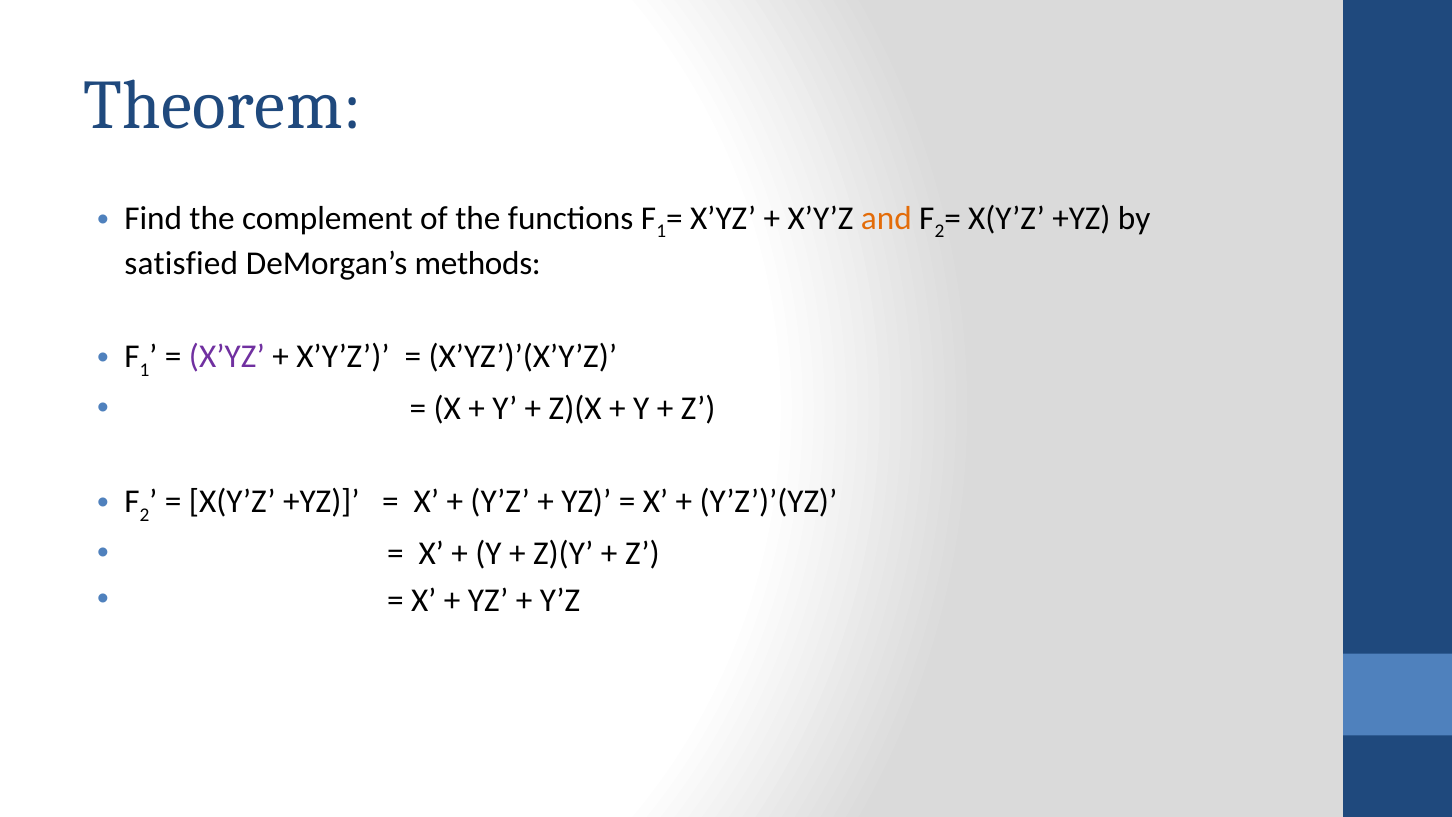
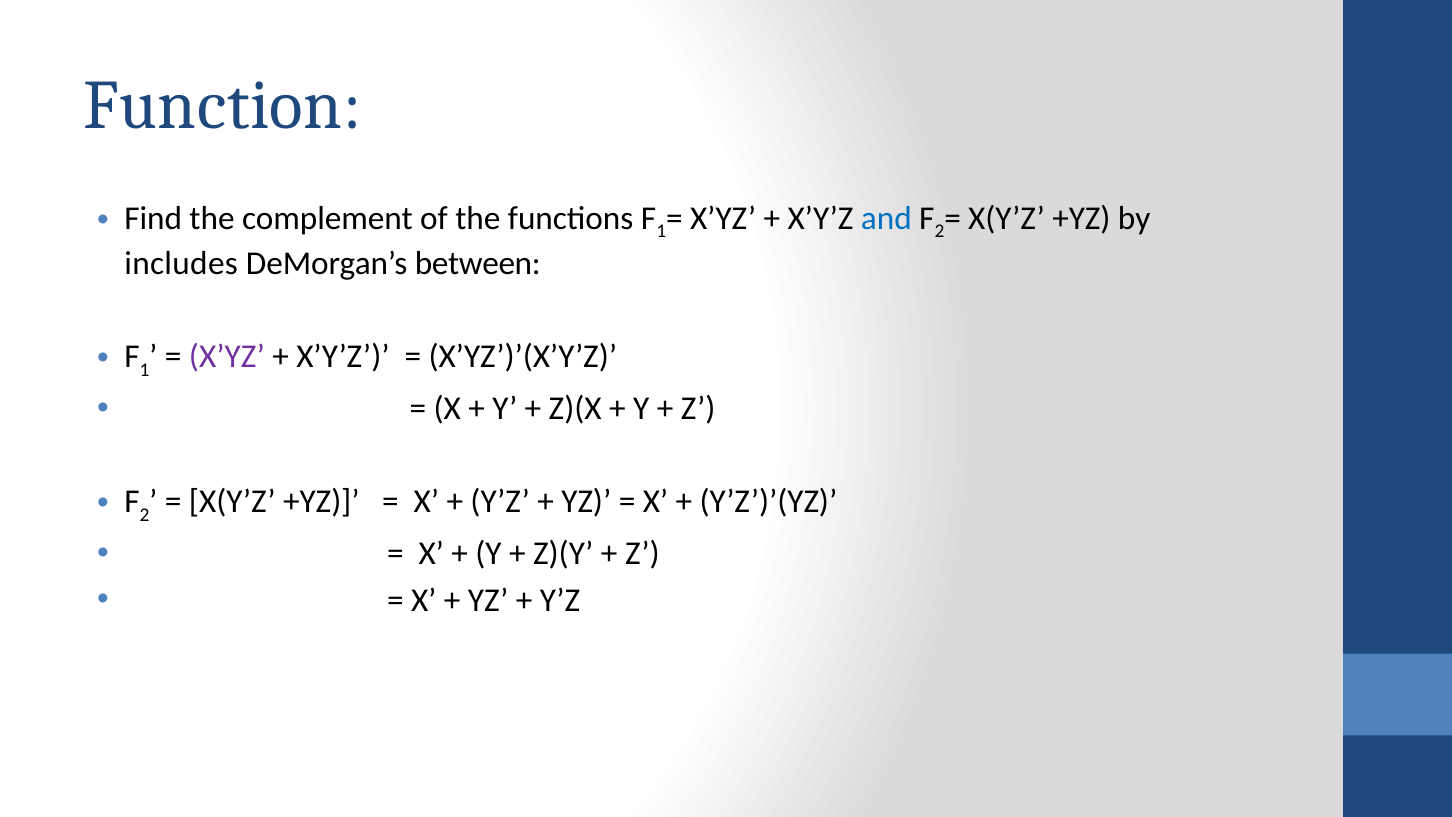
Theorem: Theorem -> Function
and colour: orange -> blue
satisfied: satisfied -> includes
methods: methods -> between
